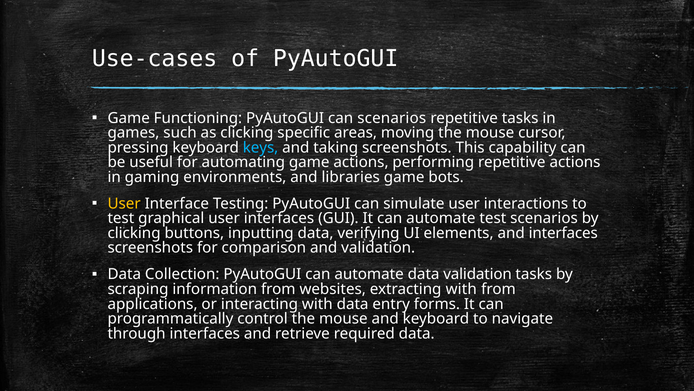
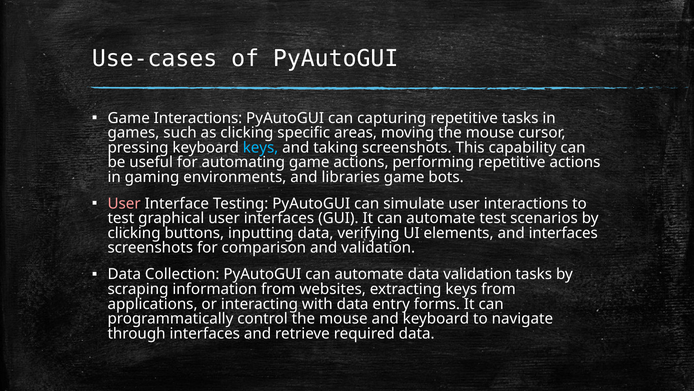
Game Functioning: Functioning -> Interactions
can scenarios: scenarios -> capturing
User at (124, 203) colour: yellow -> pink
extracting with: with -> keys
